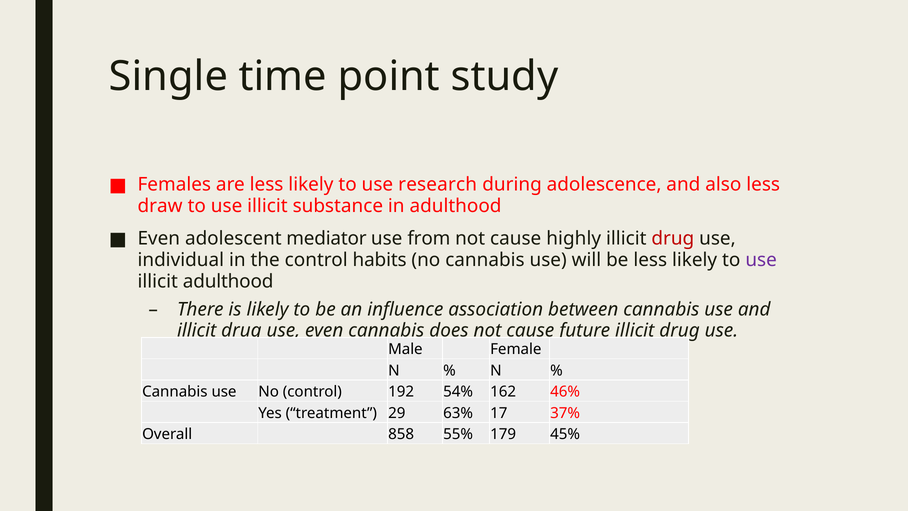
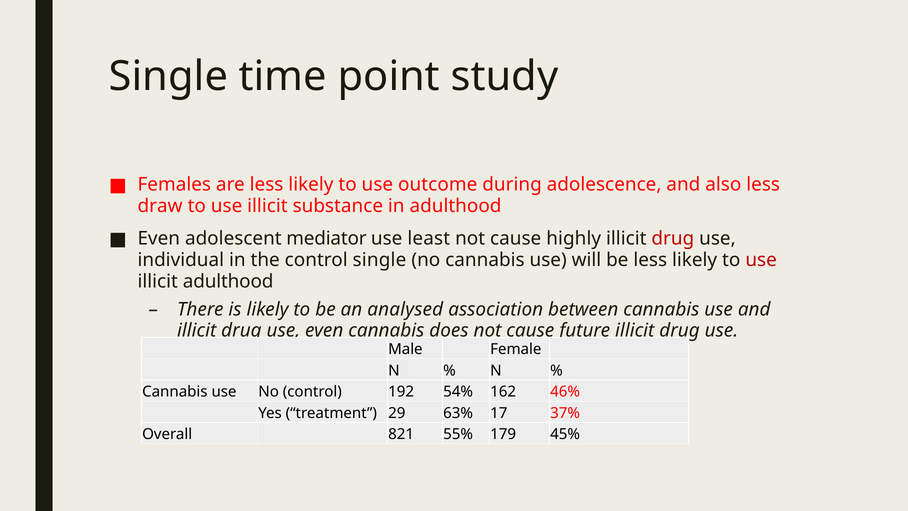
research: research -> outcome
from: from -> least
control habits: habits -> single
use at (761, 260) colour: purple -> red
influence: influence -> analysed
858: 858 -> 821
